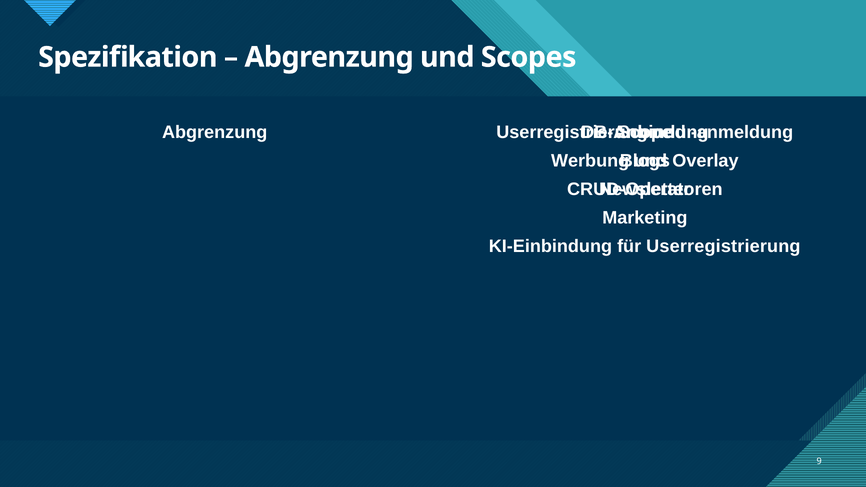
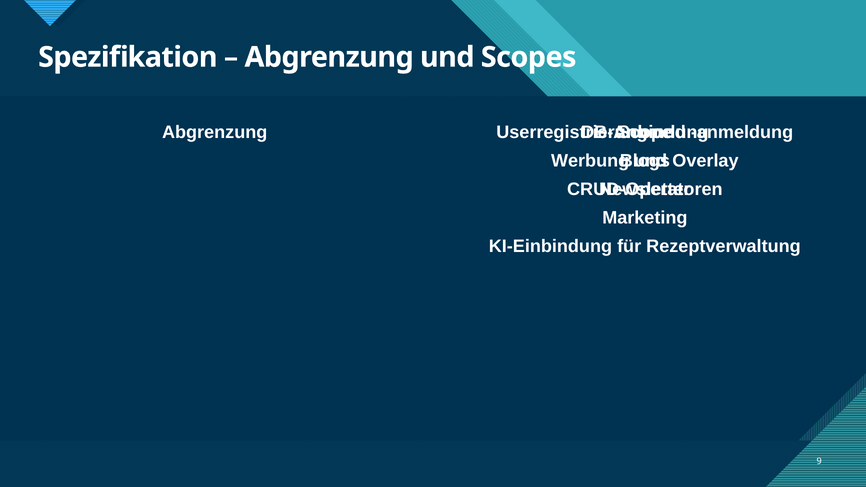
für Userregistrierung: Userregistrierung -> Rezeptverwaltung
